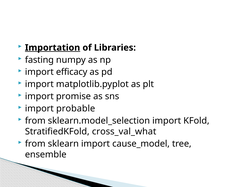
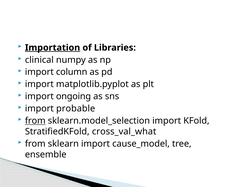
fasting: fasting -> clinical
efficacy: efficacy -> column
promise: promise -> ongoing
from at (35, 121) underline: none -> present
